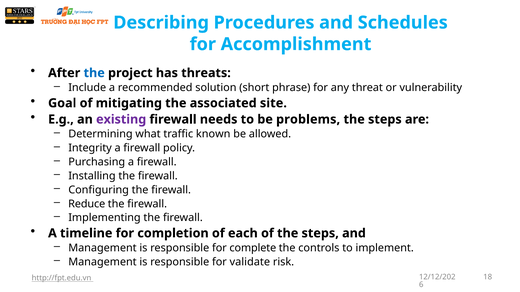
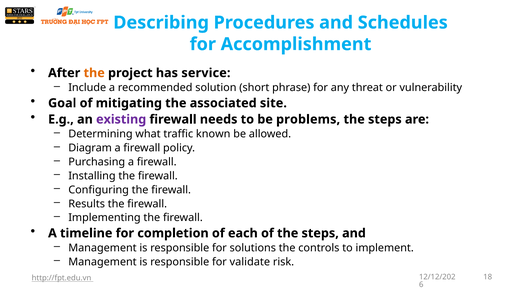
the at (94, 73) colour: blue -> orange
threats: threats -> service
Integrity: Integrity -> Diagram
Reduce: Reduce -> Results
complete: complete -> solutions
